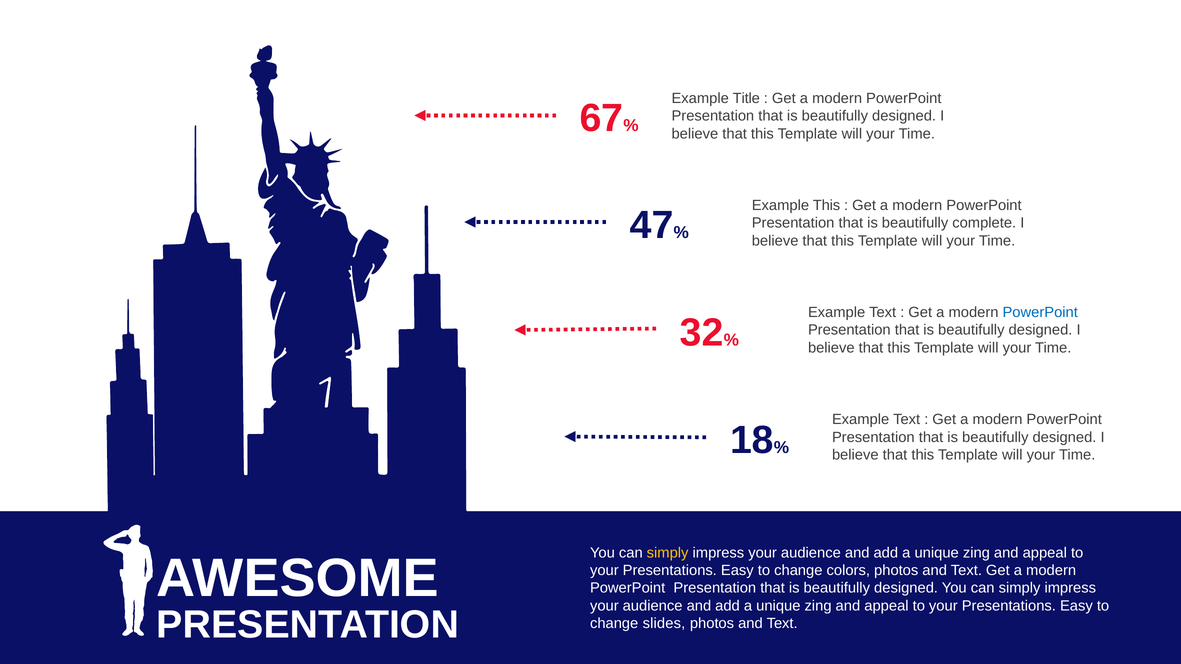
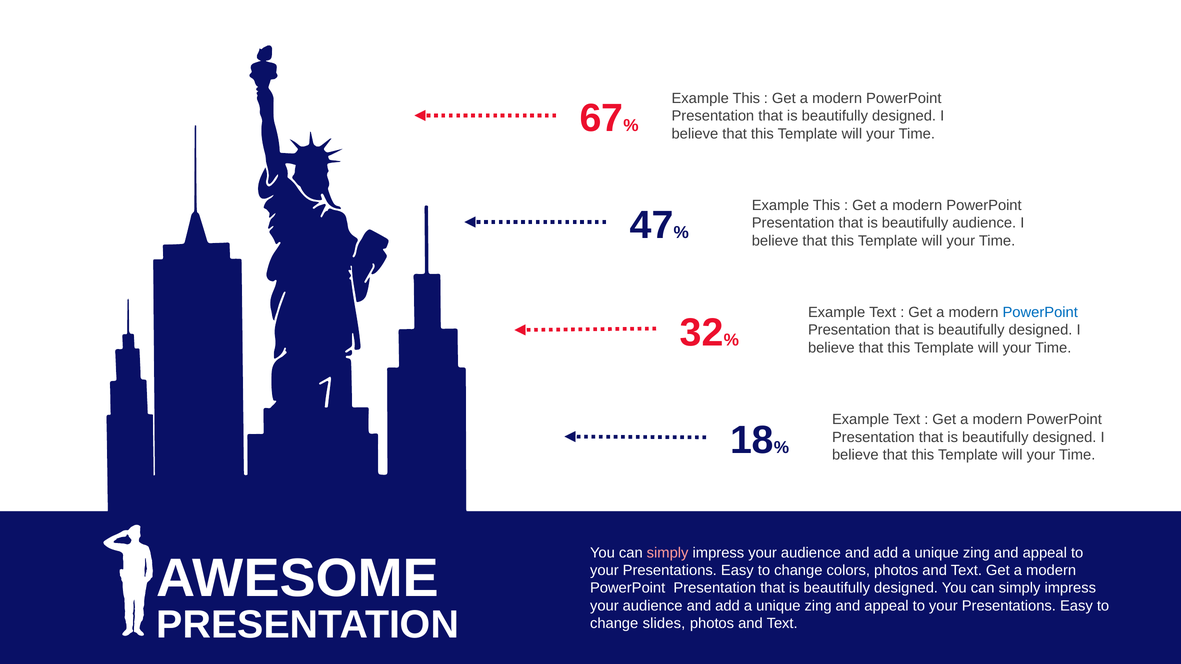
Title at (746, 98): Title -> This
beautifully complete: complete -> audience
simply at (668, 553) colour: yellow -> pink
